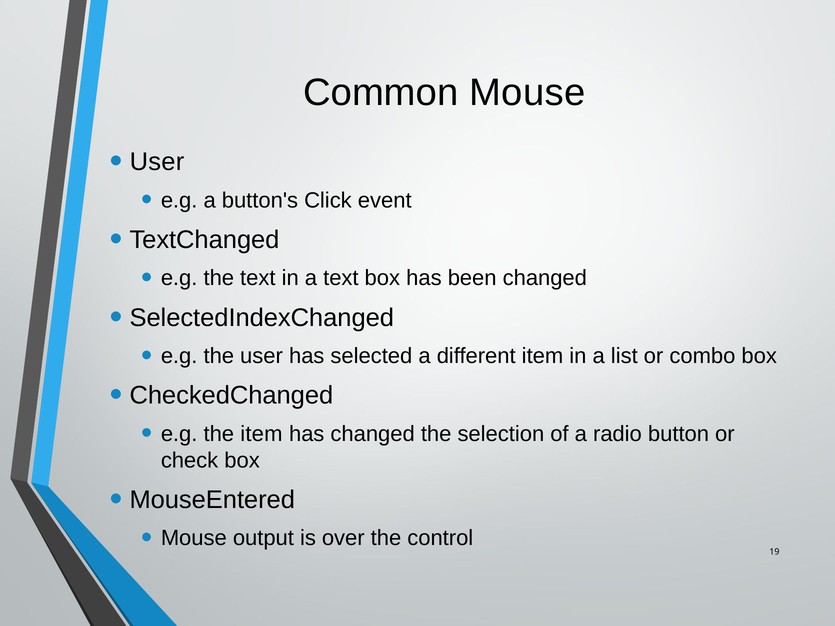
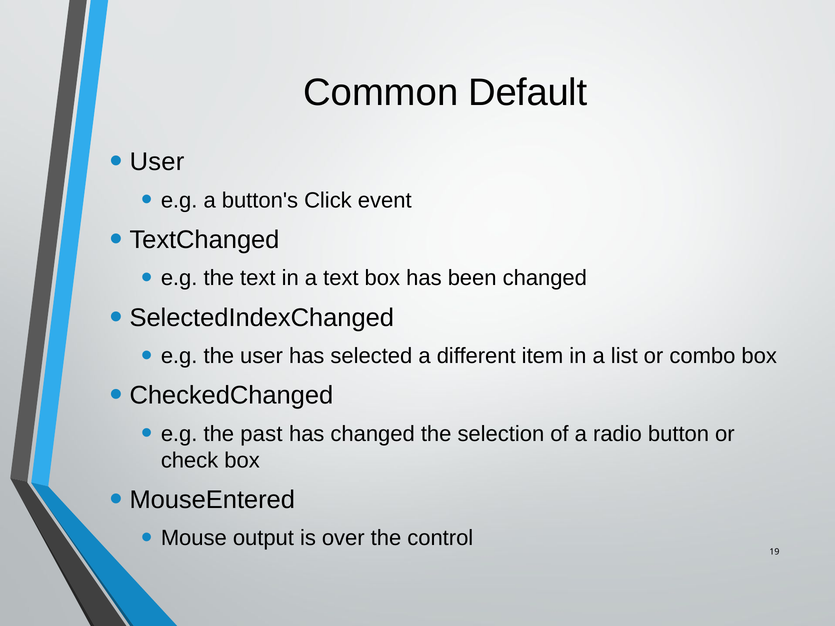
Common Mouse: Mouse -> Default
the item: item -> past
